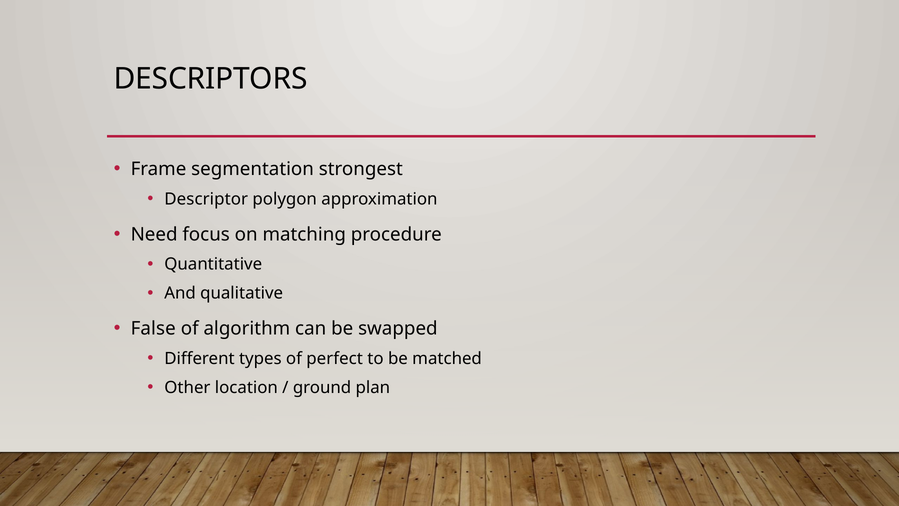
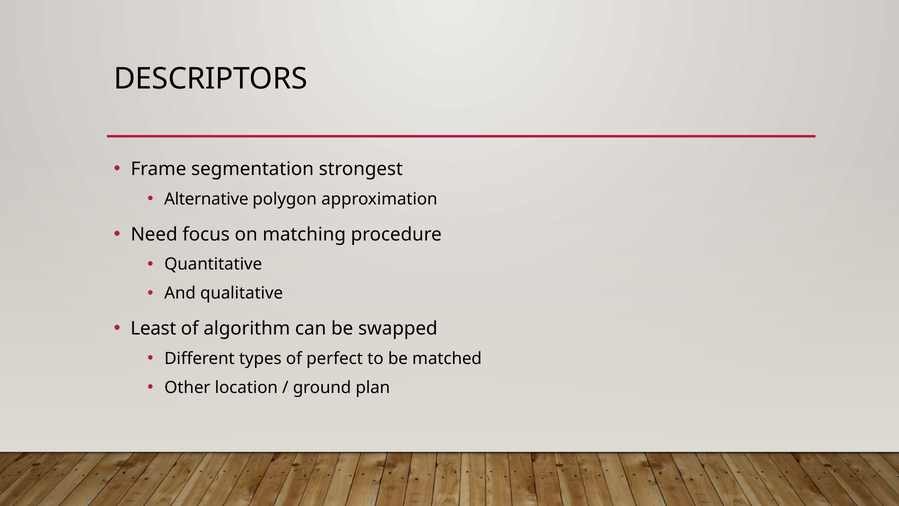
Descriptor: Descriptor -> Alternative
False: False -> Least
